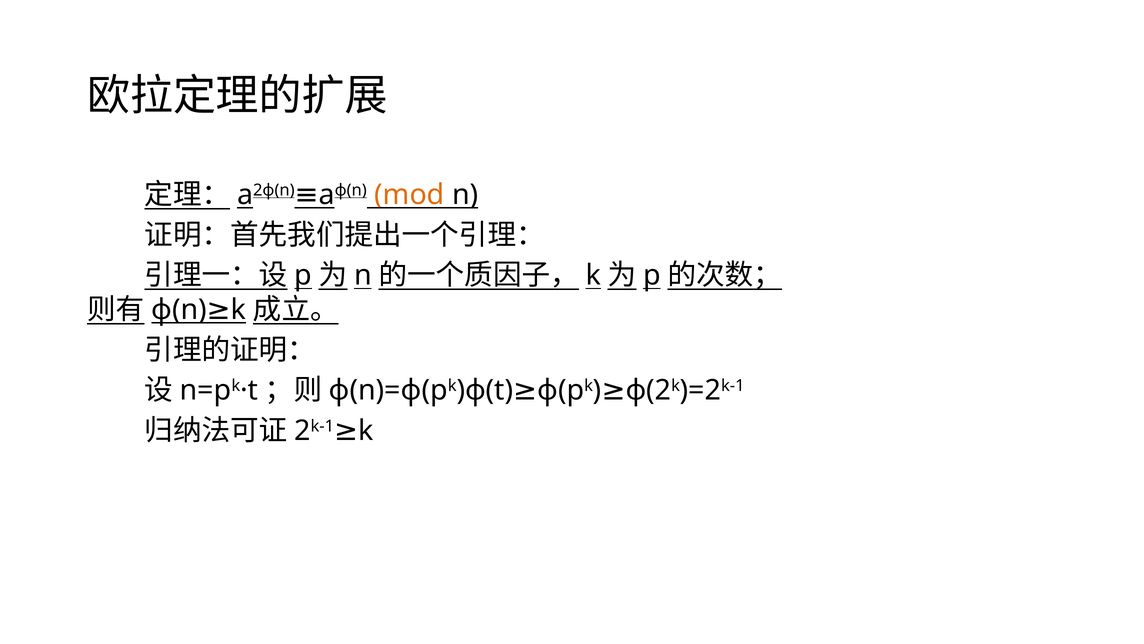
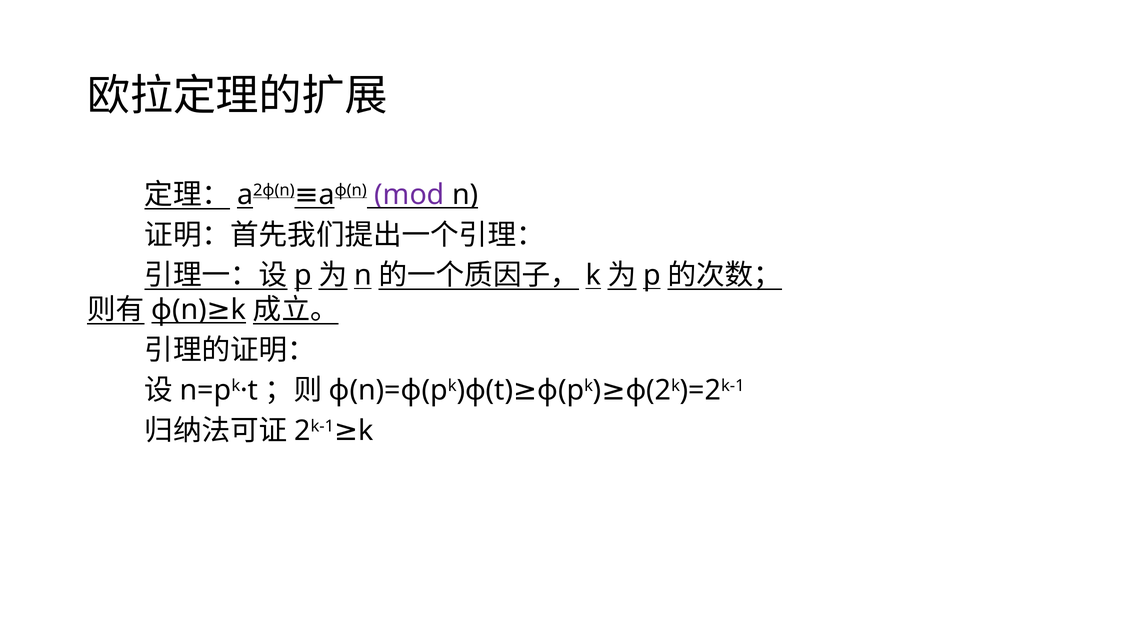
mod colour: orange -> purple
